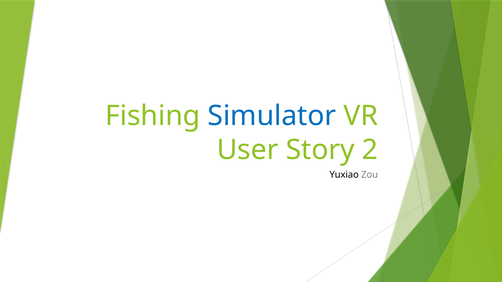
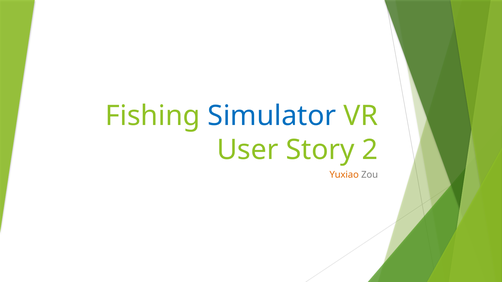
Yuxiao colour: black -> orange
